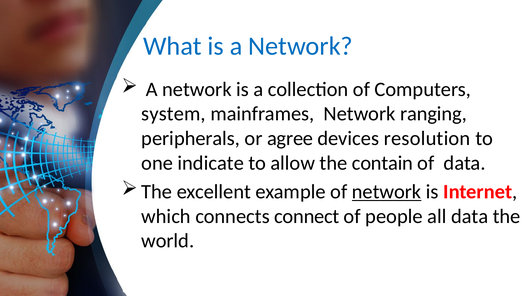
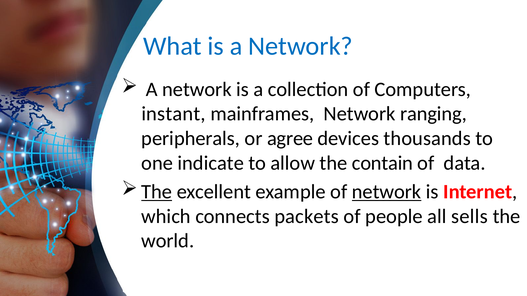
system: system -> instant
resolution: resolution -> thousands
The at (157, 192) underline: none -> present
connect: connect -> packets
all data: data -> sells
